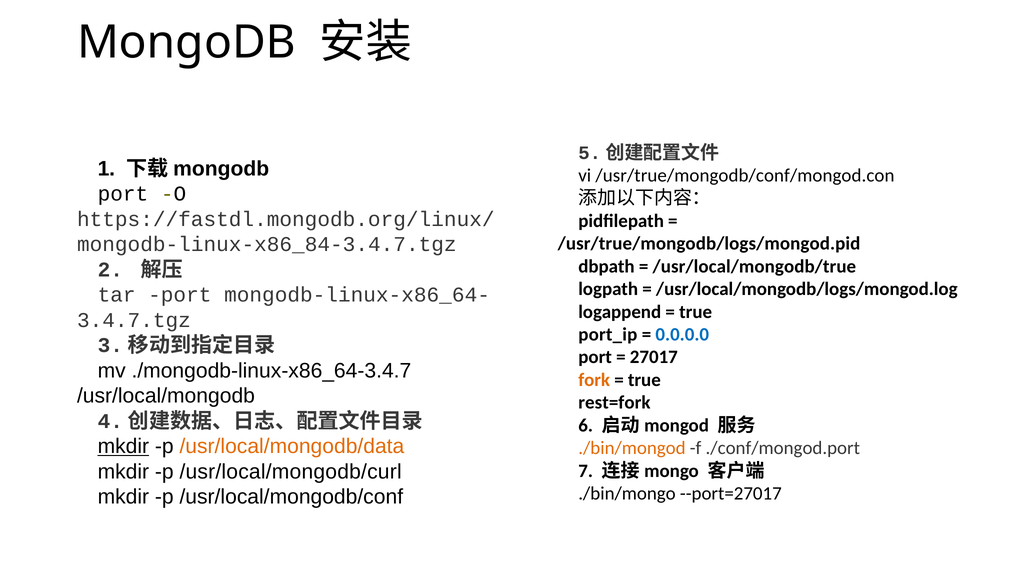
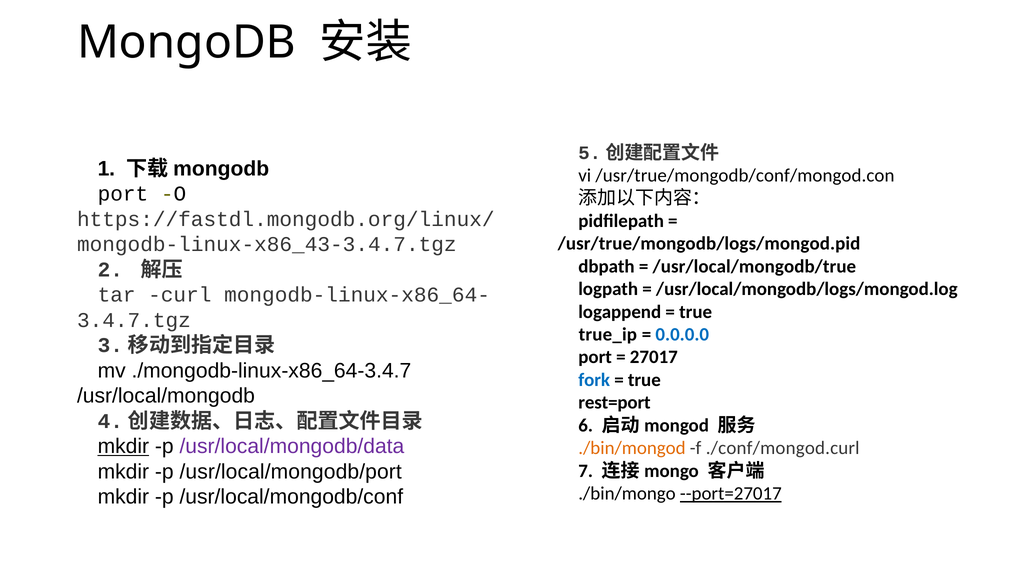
mongodb-linux-x86_84-3.4.7.tgz: mongodb-linux-x86_84-3.4.7.tgz -> mongodb-linux-x86_43-3.4.7.tgz
tar port: port -> curl
port_ip: port_ip -> true_ip
fork colour: orange -> blue
rest=fork: rest=fork -> rest=port
/usr/local/mongodb/data colour: orange -> purple
./conf/mongod.port: ./conf/mongod.port -> ./conf/mongod.curl
/usr/local/mongodb/curl: /usr/local/mongodb/curl -> /usr/local/mongodb/port
--port=27017 underline: none -> present
